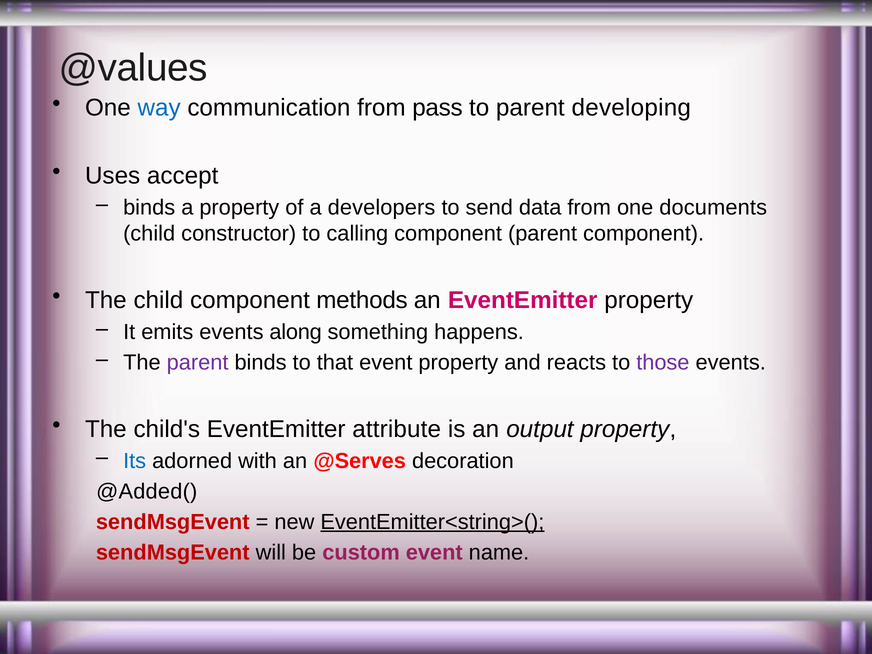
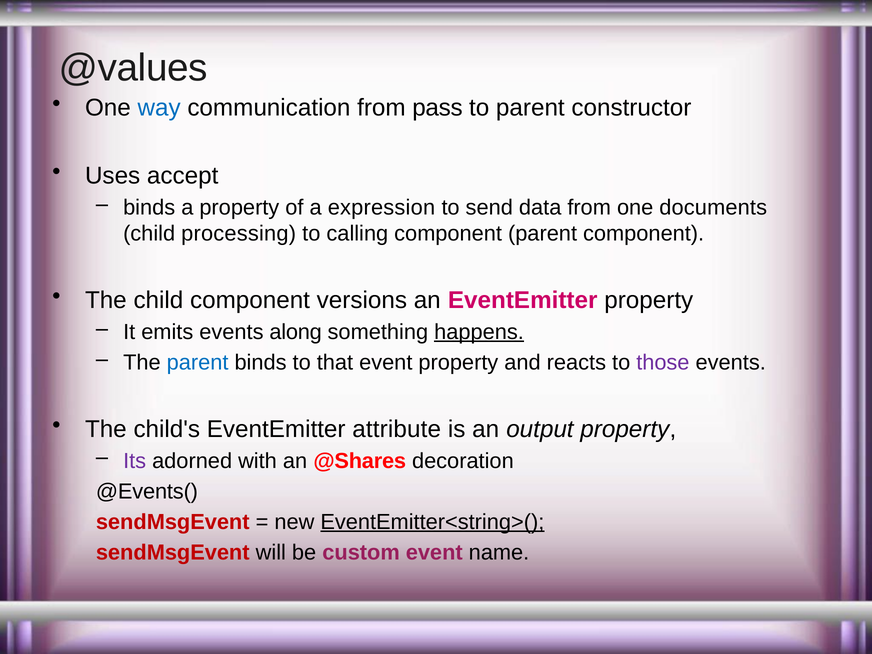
developing: developing -> constructor
developers: developers -> expression
constructor: constructor -> processing
methods: methods -> versions
happens underline: none -> present
parent at (198, 362) colour: purple -> blue
Its colour: blue -> purple
@Serves: @Serves -> @Shares
@Added(: @Added( -> @Events(
